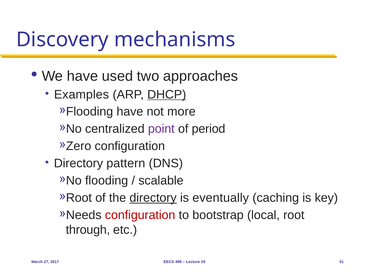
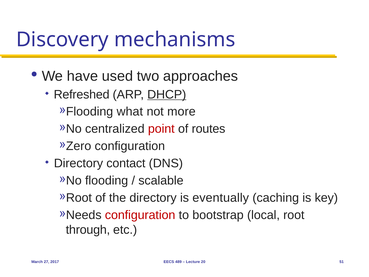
Examples: Examples -> Refreshed
have at (130, 112): have -> what
point colour: purple -> red
period: period -> routes
pattern: pattern -> contact
directory at (153, 198) underline: present -> none
